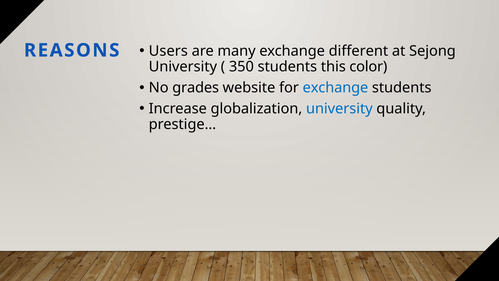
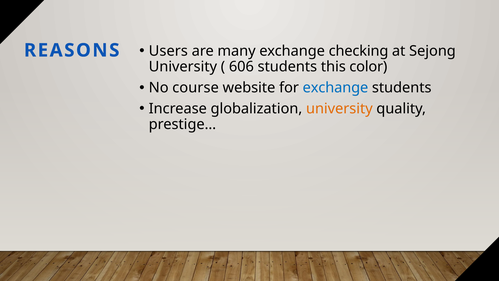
different: different -> checking
350: 350 -> 606
grades: grades -> course
university at (339, 109) colour: blue -> orange
